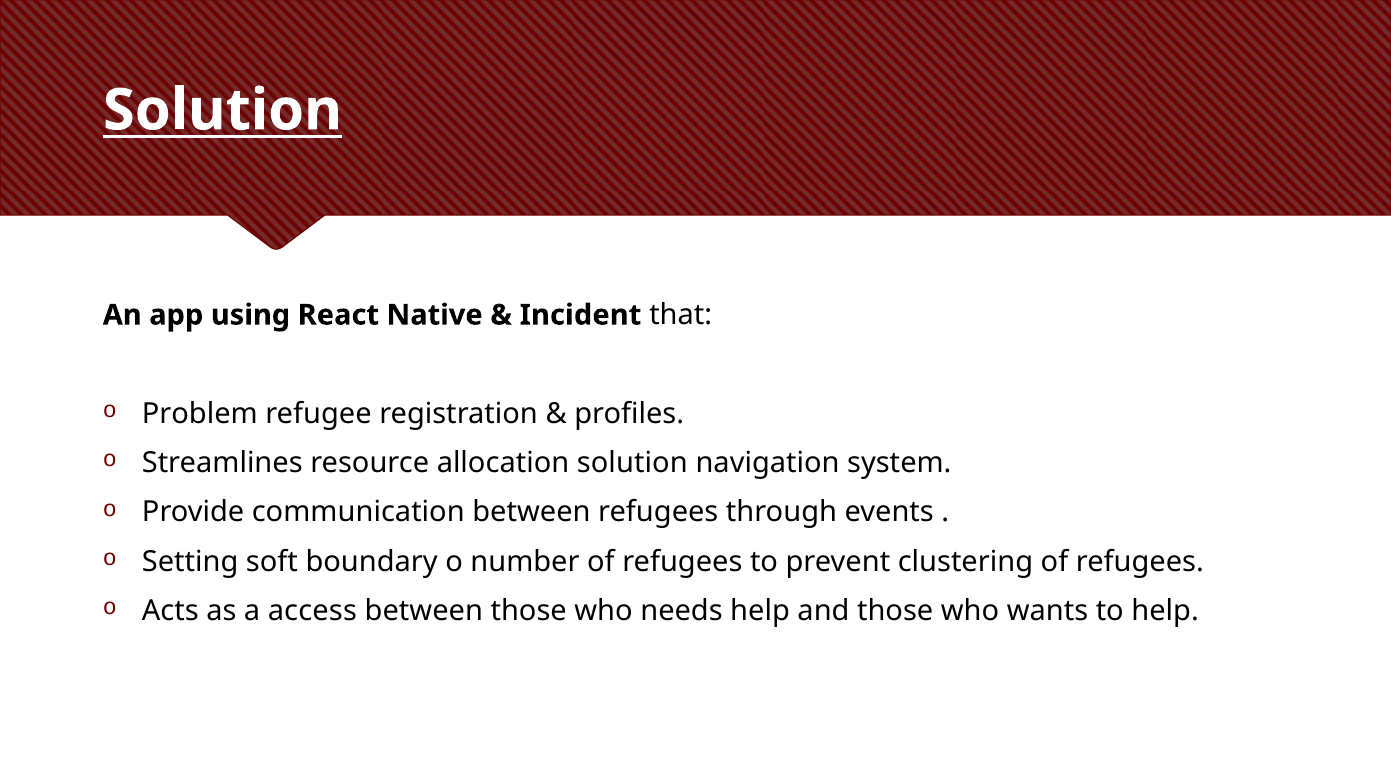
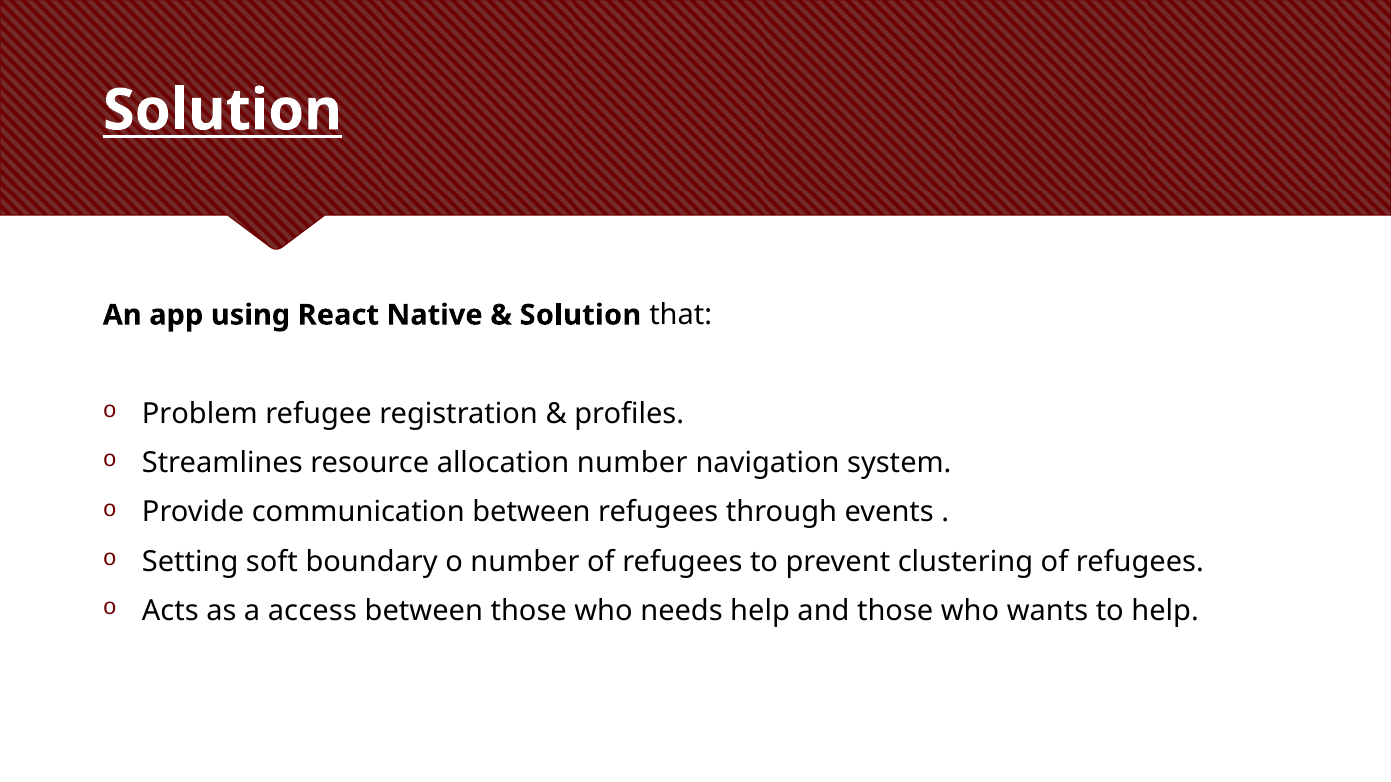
Incident at (580, 315): Incident -> Solution
allocation solution: solution -> number
